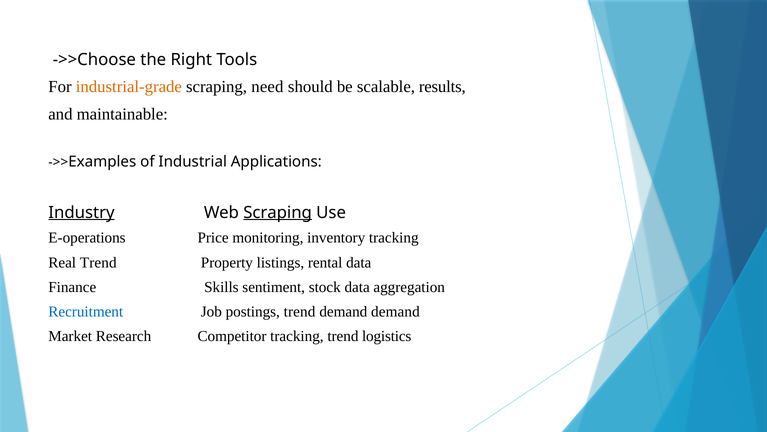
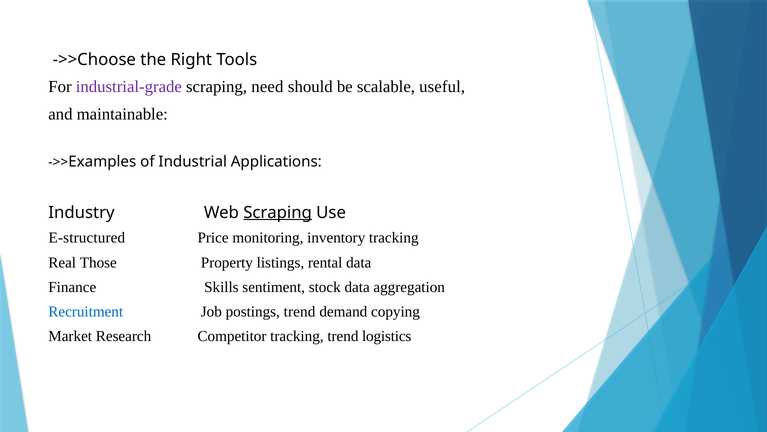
industrial-grade colour: orange -> purple
results: results -> useful
Industry underline: present -> none
E-operations: E-operations -> E-structured
Real Trend: Trend -> Those
demand demand: demand -> copying
